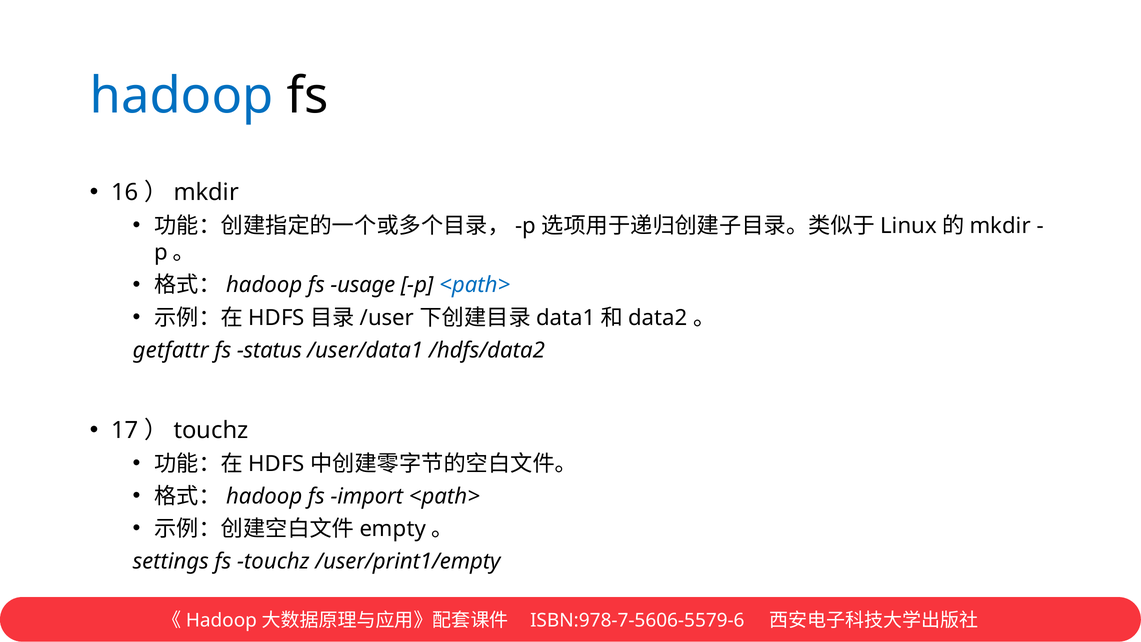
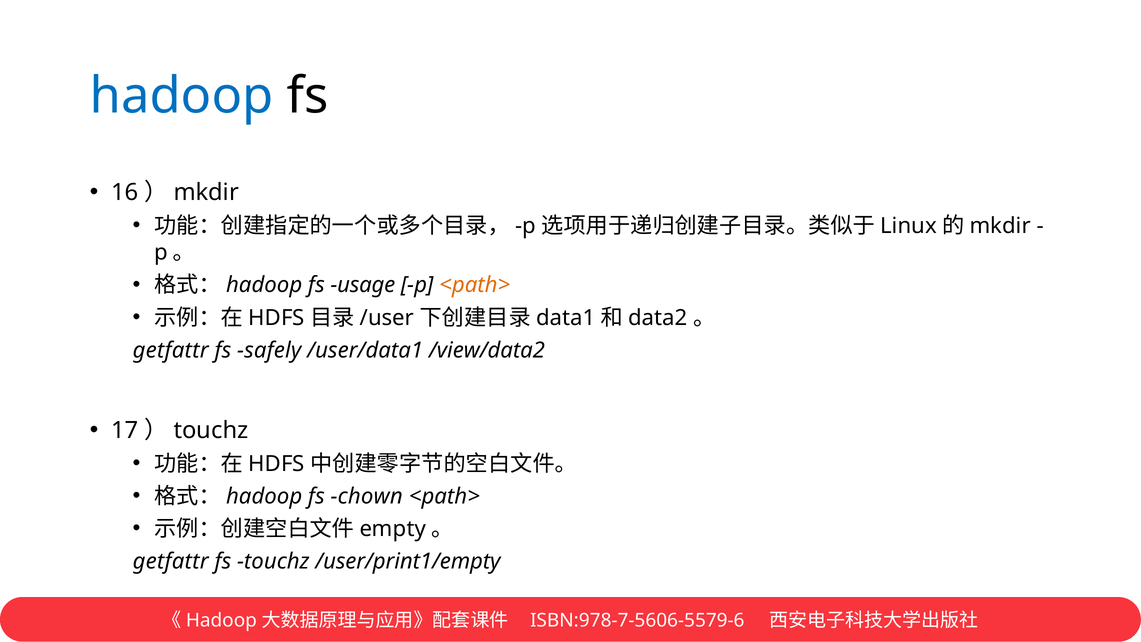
<path> at (475, 285) colour: blue -> orange
status: status -> safely
/hdfs/data2: /hdfs/data2 -> /view/data2
import: import -> chown
settings at (171, 561): settings -> getfattr
